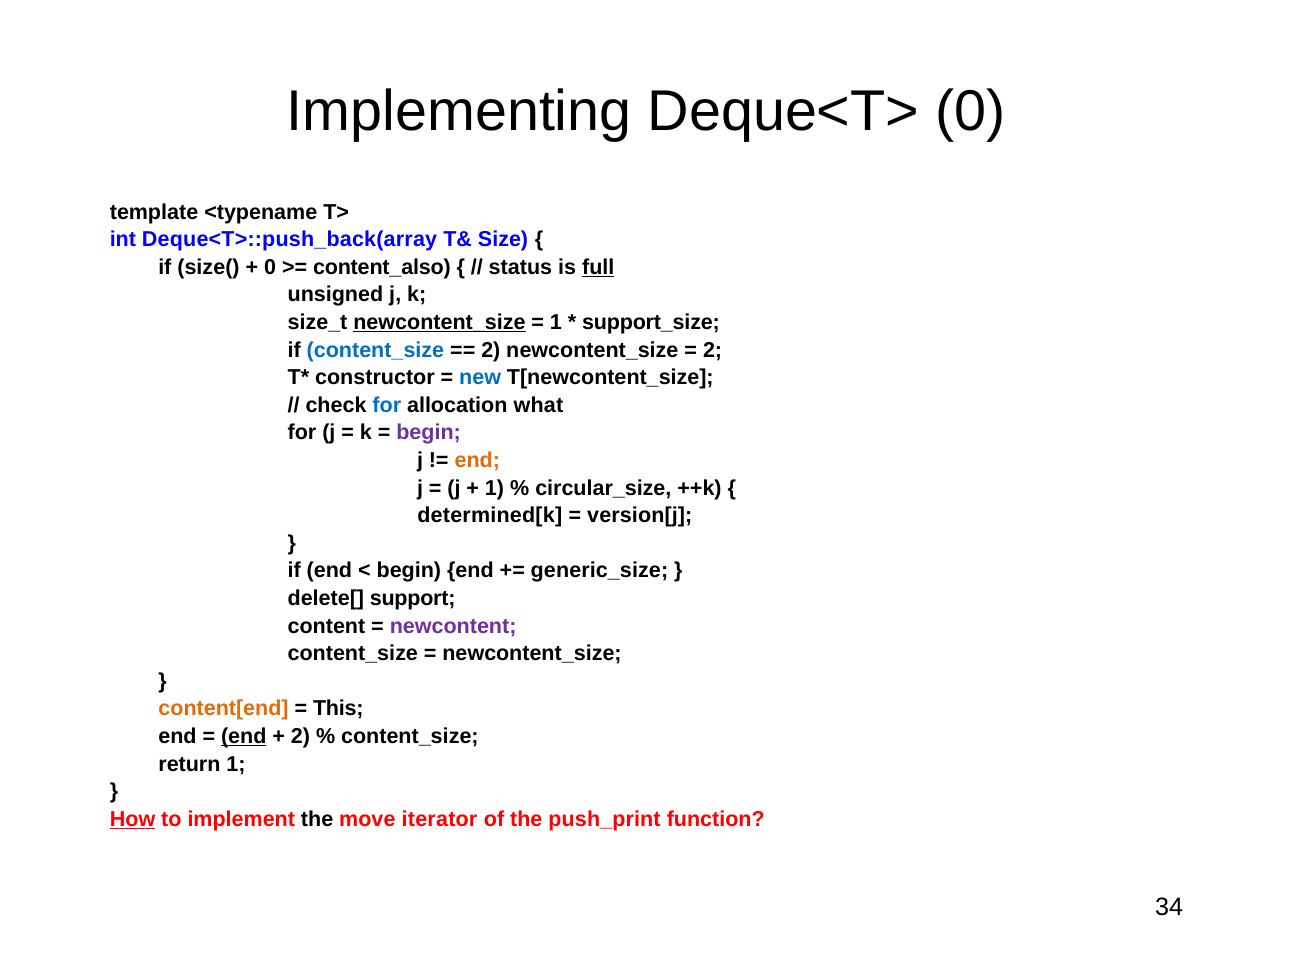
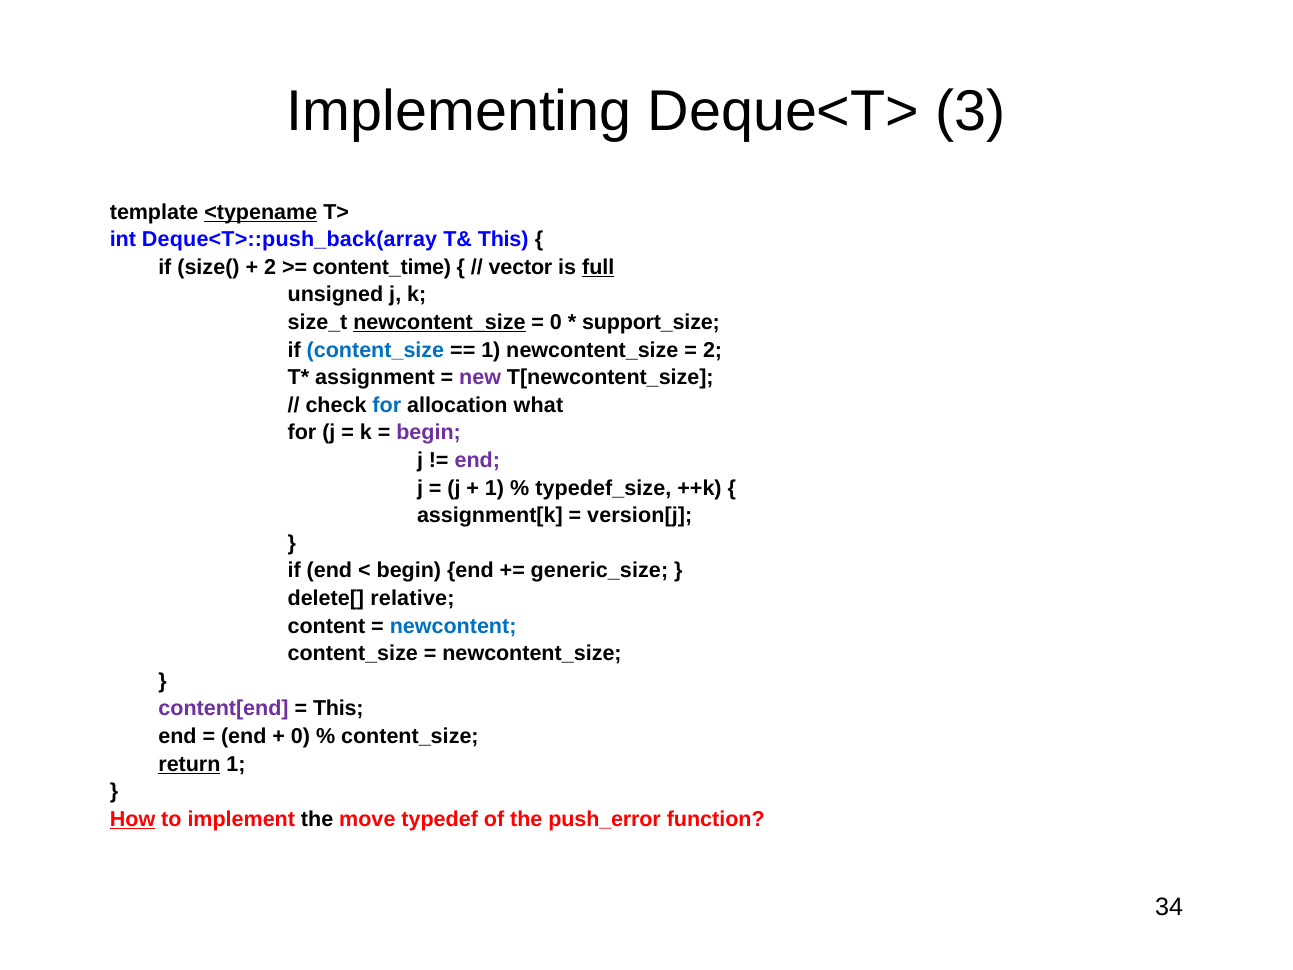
Deque<T> 0: 0 -> 3
<typename underline: none -> present
T& Size: Size -> This
0 at (270, 267): 0 -> 2
content_also: content_also -> content_time
status: status -> vector
1 at (556, 322): 1 -> 0
2 at (491, 350): 2 -> 1
constructor: constructor -> assignment
new colour: blue -> purple
end at (477, 460) colour: orange -> purple
circular_size: circular_size -> typedef_size
determined[k: determined[k -> assignment[k
support: support -> relative
newcontent colour: purple -> blue
content[end colour: orange -> purple
end at (244, 736) underline: present -> none
2 at (301, 736): 2 -> 0
return underline: none -> present
iterator: iterator -> typedef
push_print: push_print -> push_error
